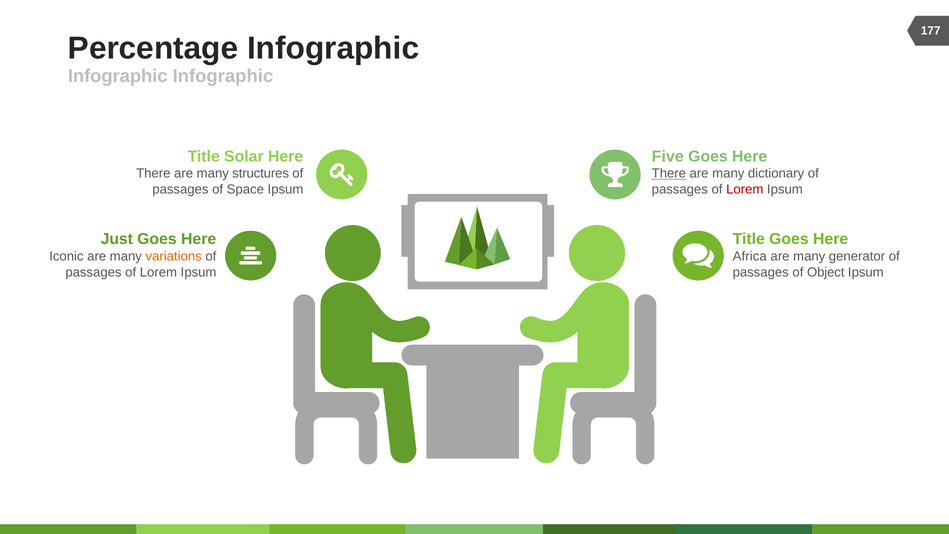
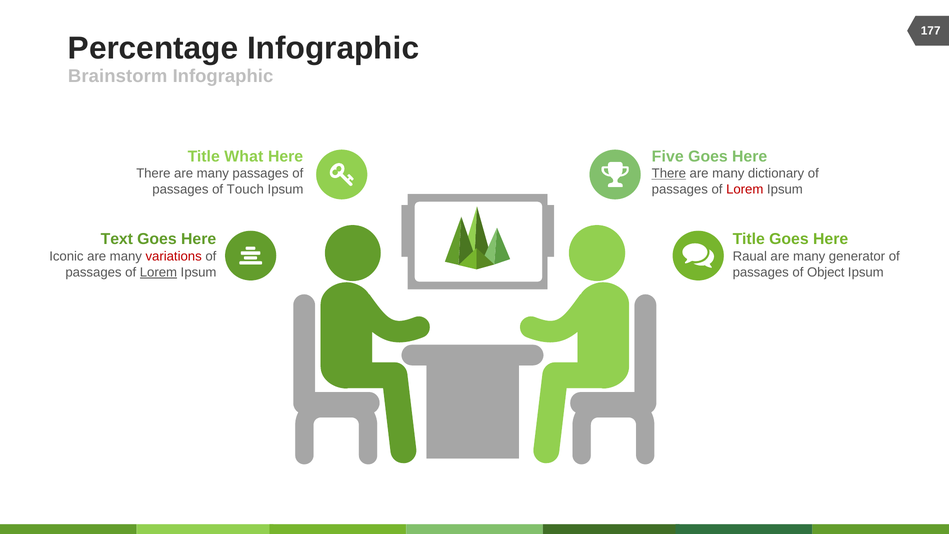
Infographic at (118, 76): Infographic -> Brainstorm
Solar: Solar -> What
many structures: structures -> passages
Space: Space -> Touch
Just: Just -> Text
variations colour: orange -> red
Africa: Africa -> Raual
Lorem at (158, 272) underline: none -> present
